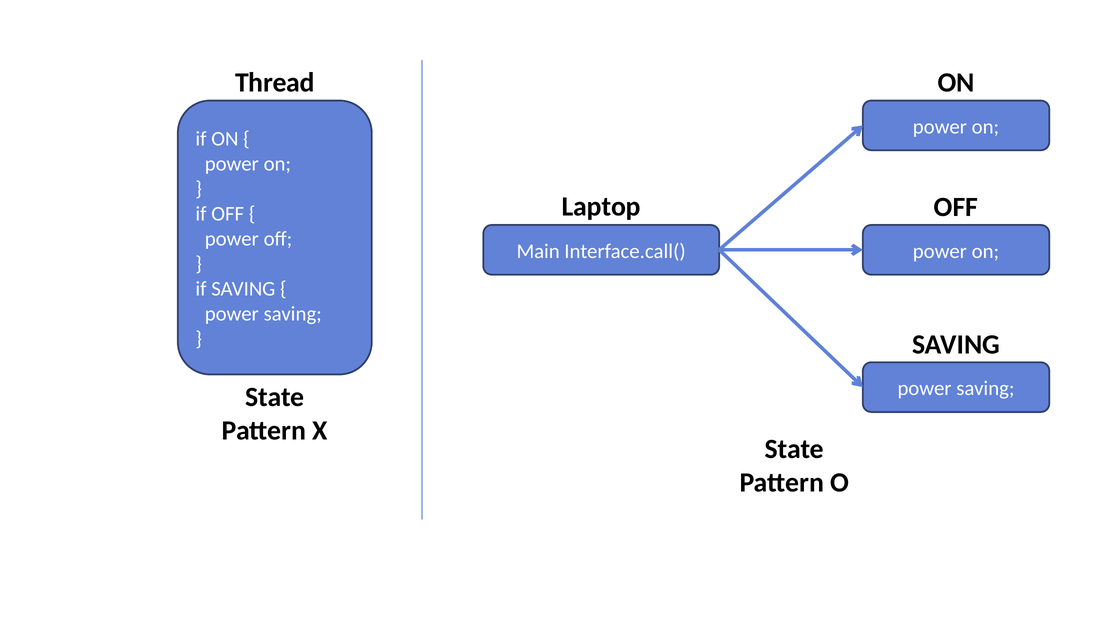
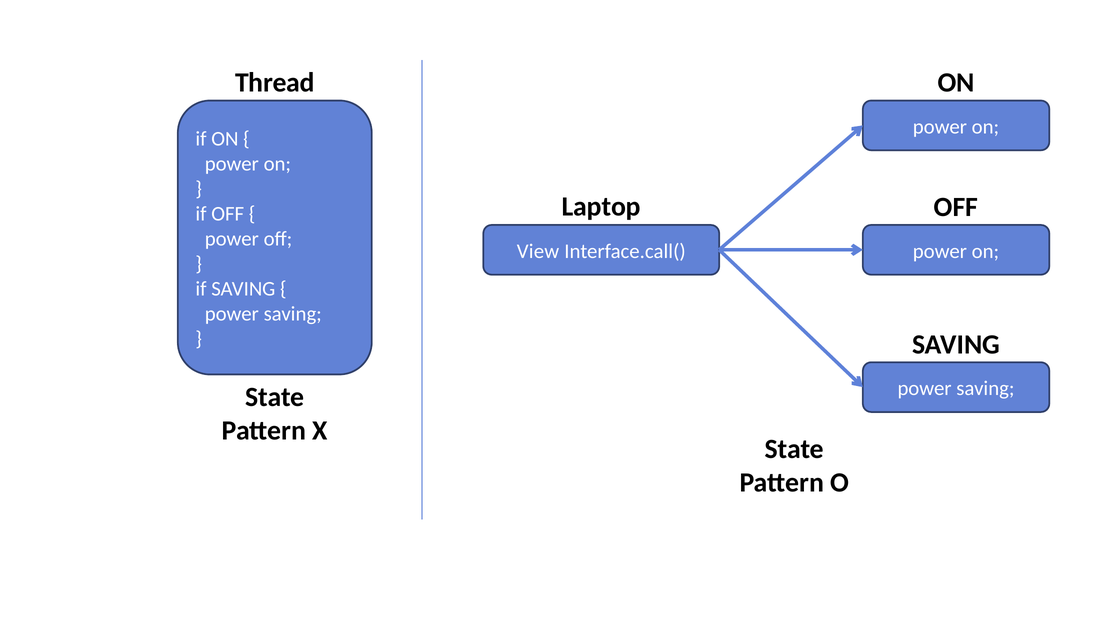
Main: Main -> View
